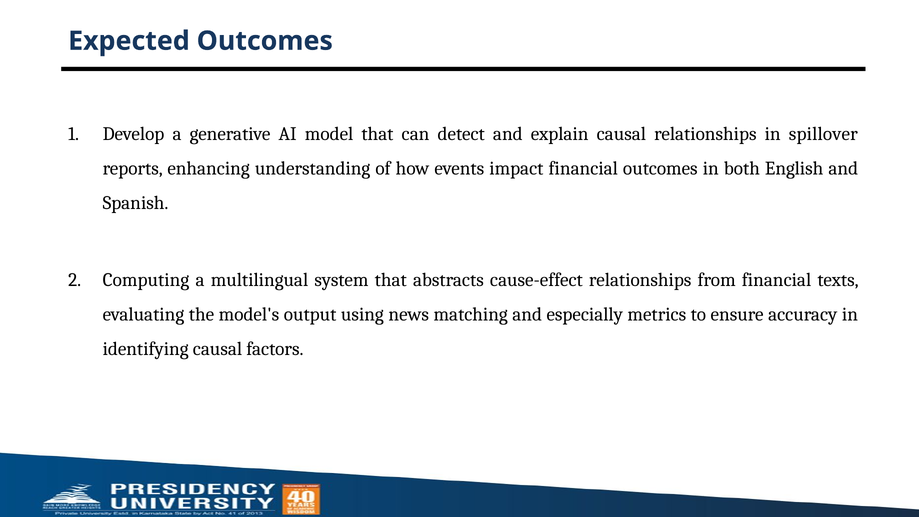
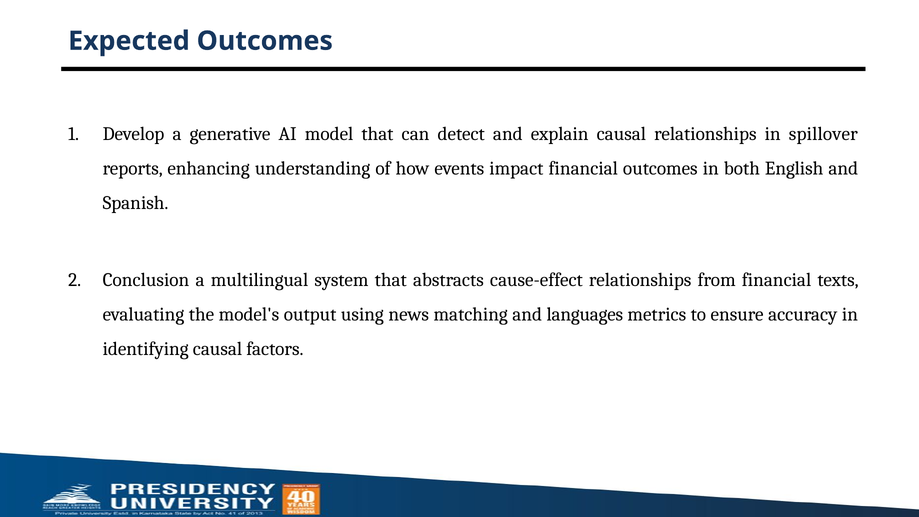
Computing: Computing -> Conclusion
especially: especially -> languages
